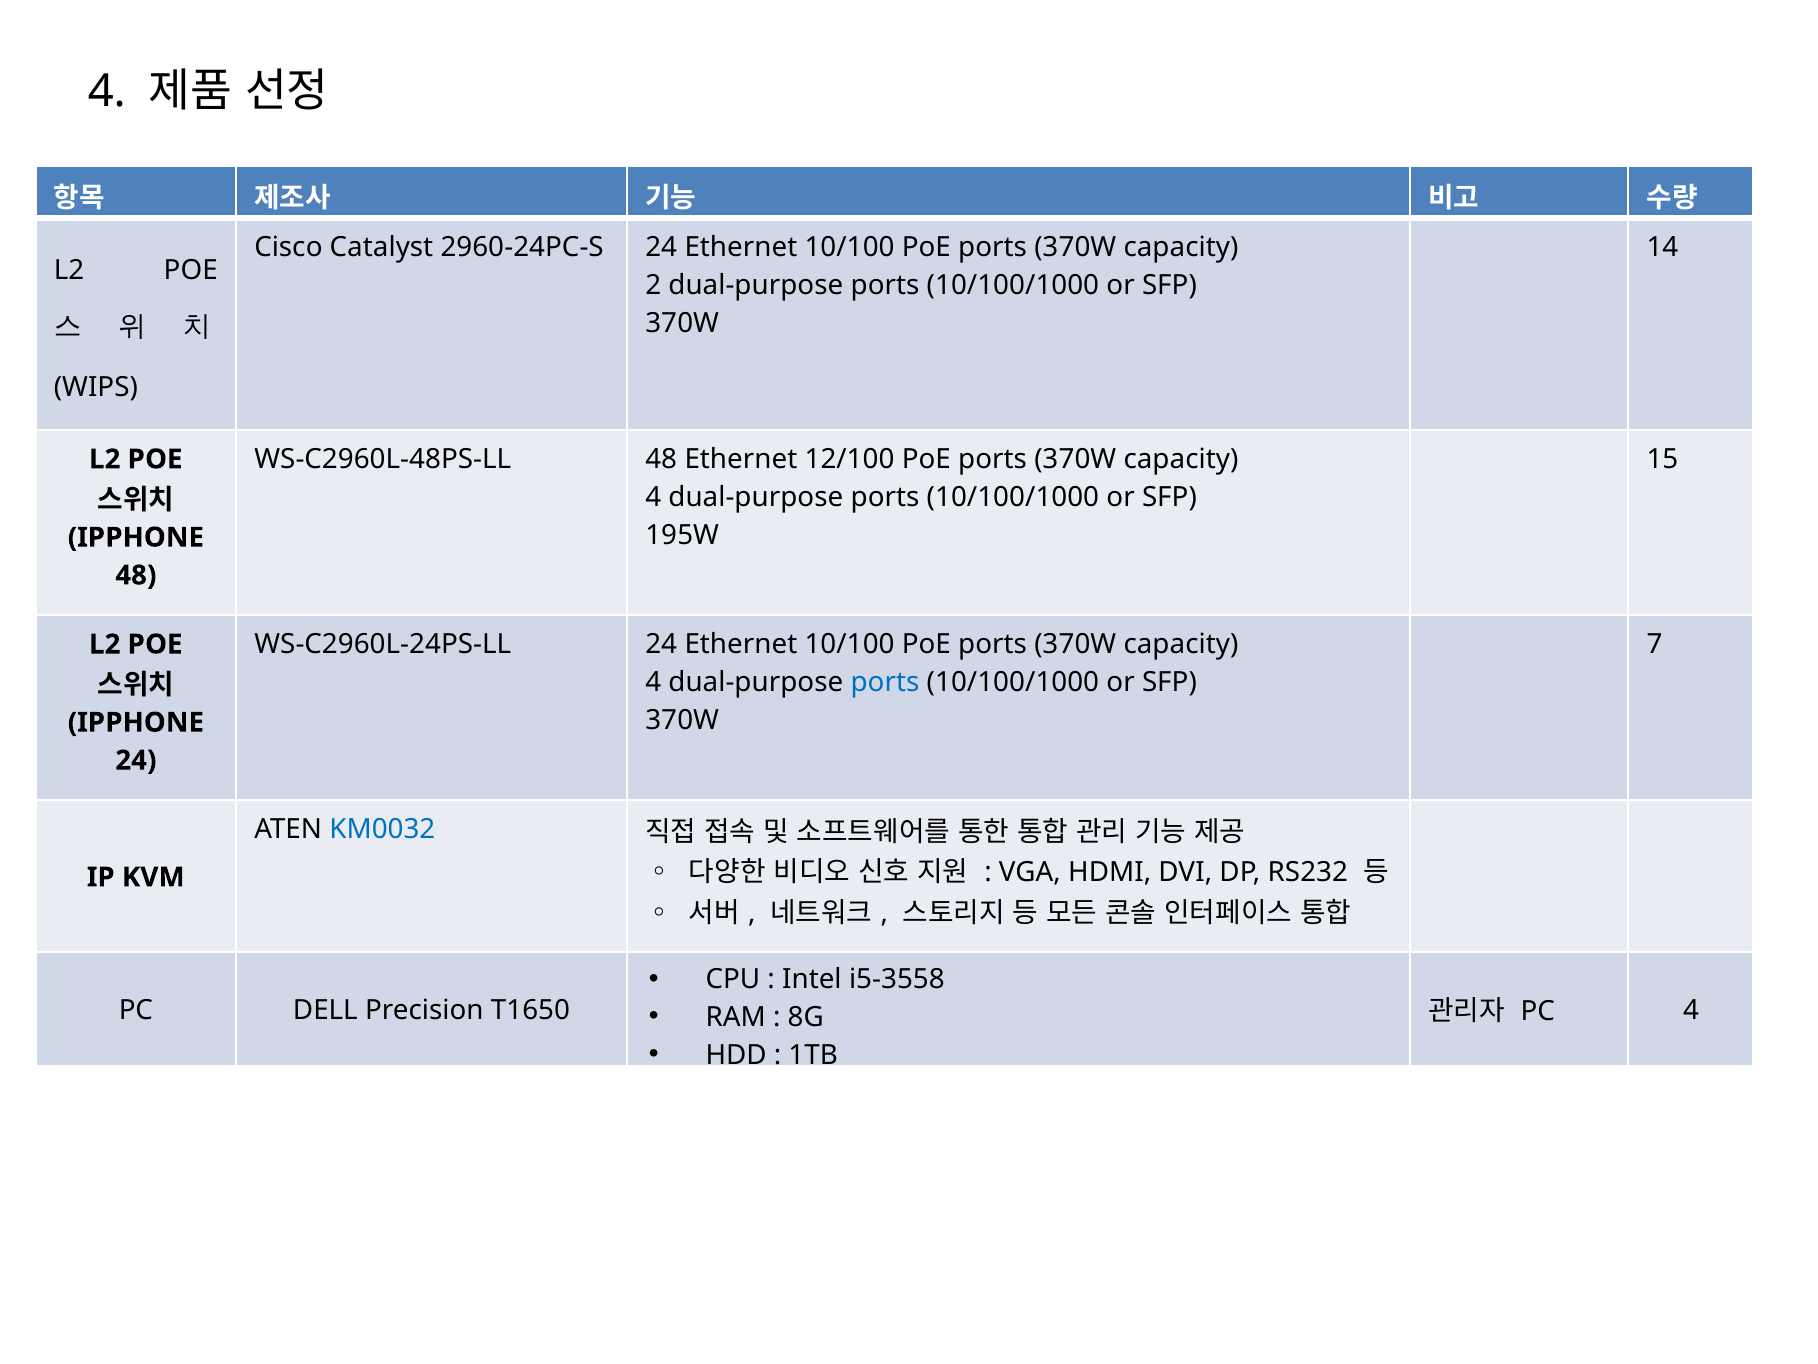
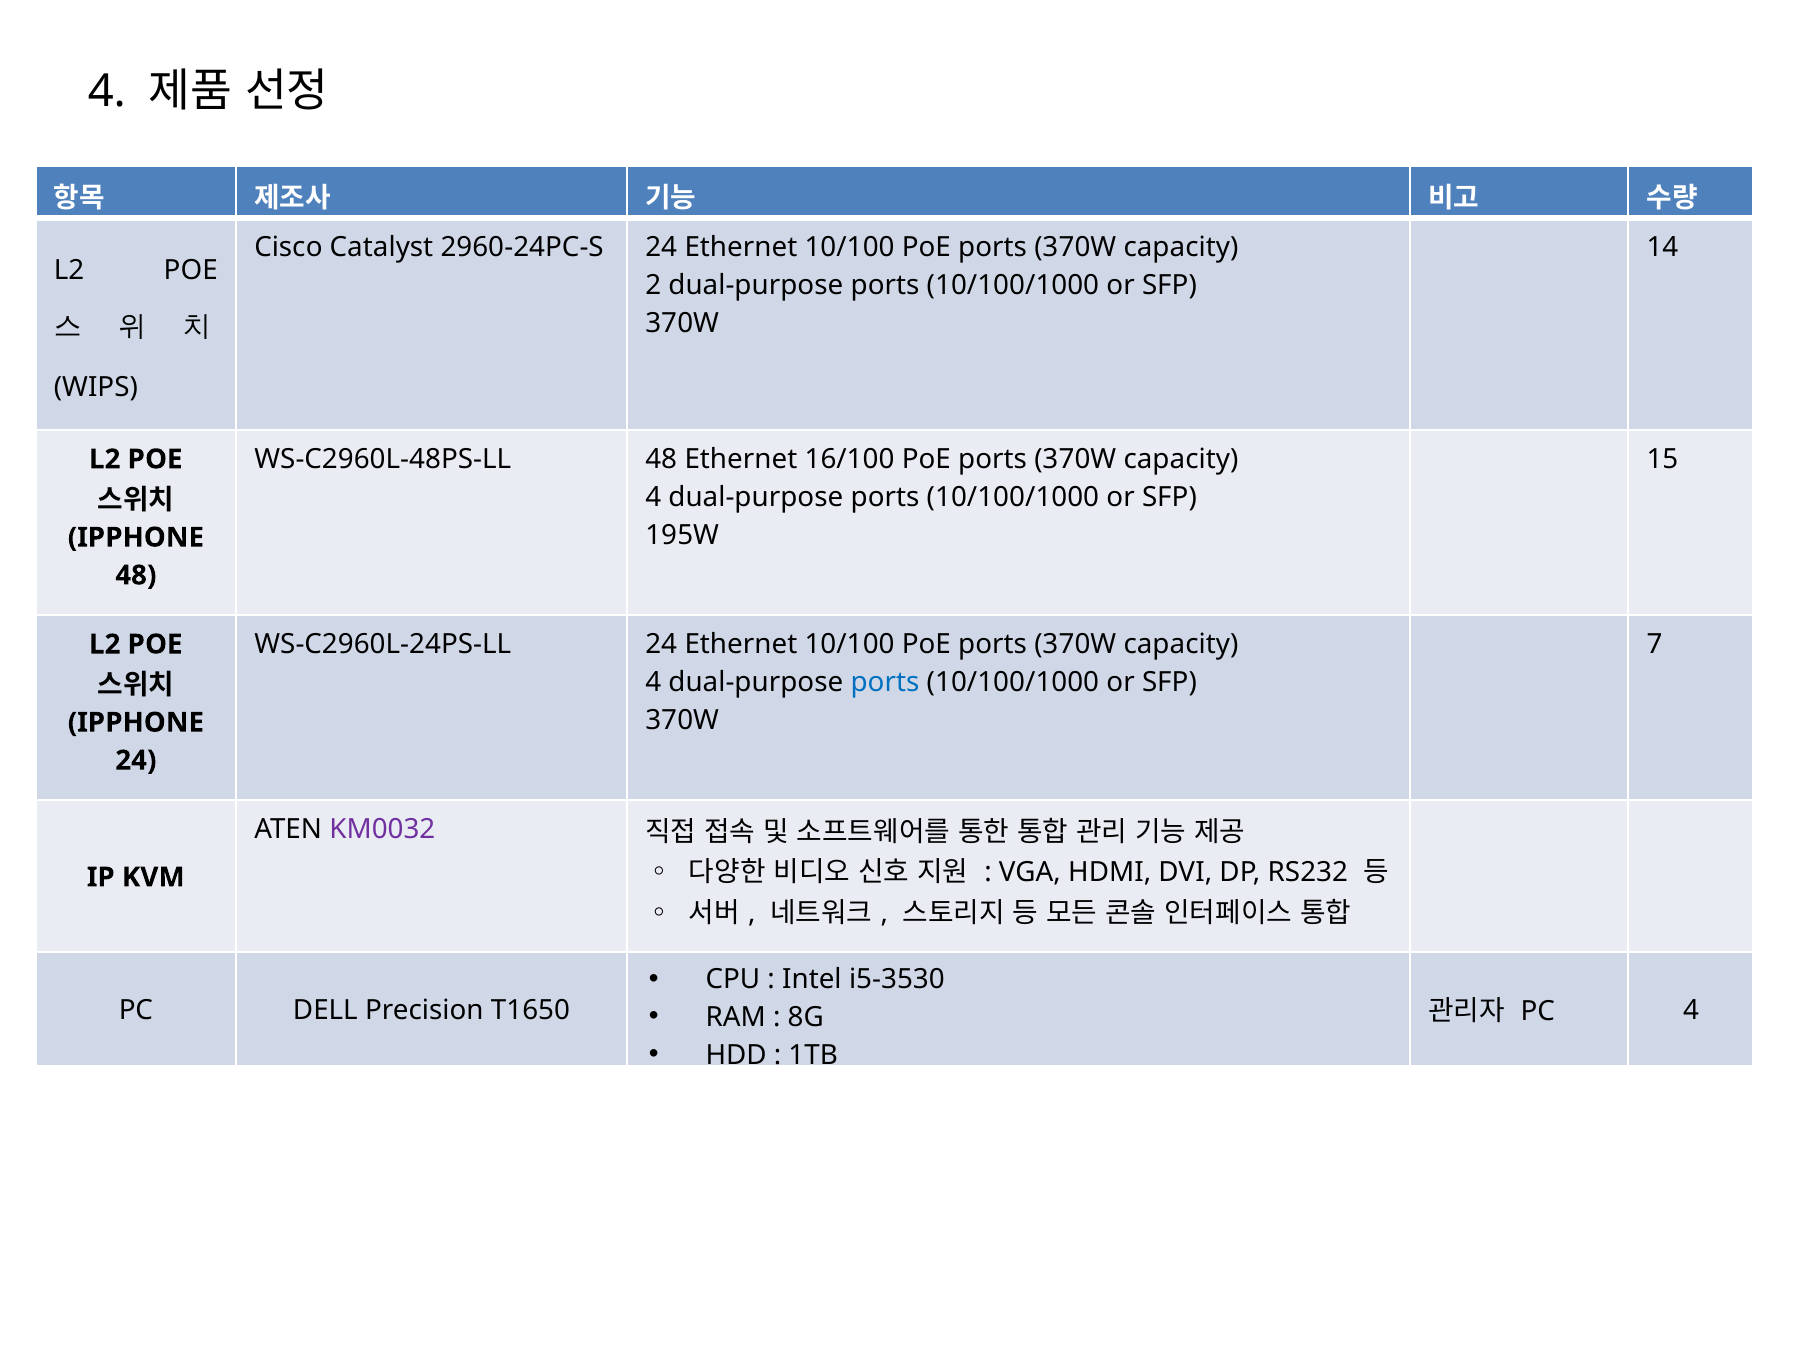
12/100: 12/100 -> 16/100
KM0032 colour: blue -> purple
i5-3558: i5-3558 -> i5-3530
